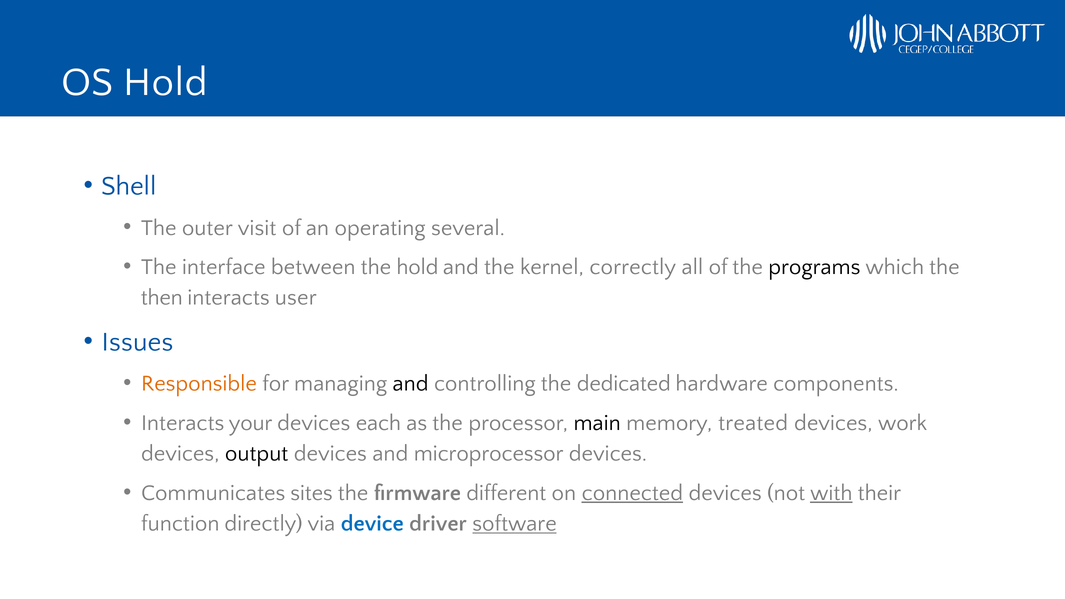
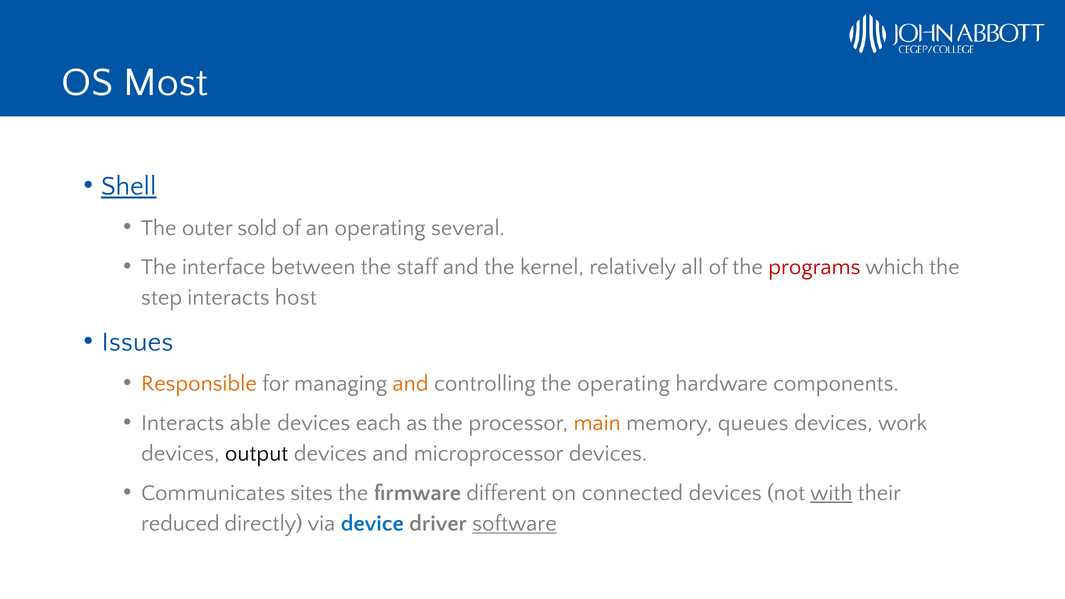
OS Hold: Hold -> Most
Shell underline: none -> present
visit: visit -> sold
the hold: hold -> staff
correctly: correctly -> relatively
programs colour: black -> red
then: then -> step
user: user -> host
and at (411, 384) colour: black -> orange
the dedicated: dedicated -> operating
your: your -> able
main colour: black -> orange
treated: treated -> queues
connected underline: present -> none
function: function -> reduced
